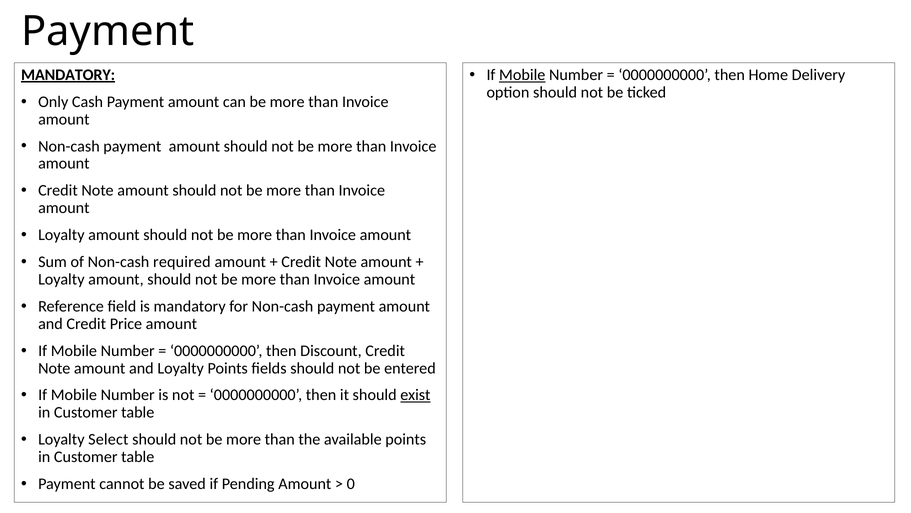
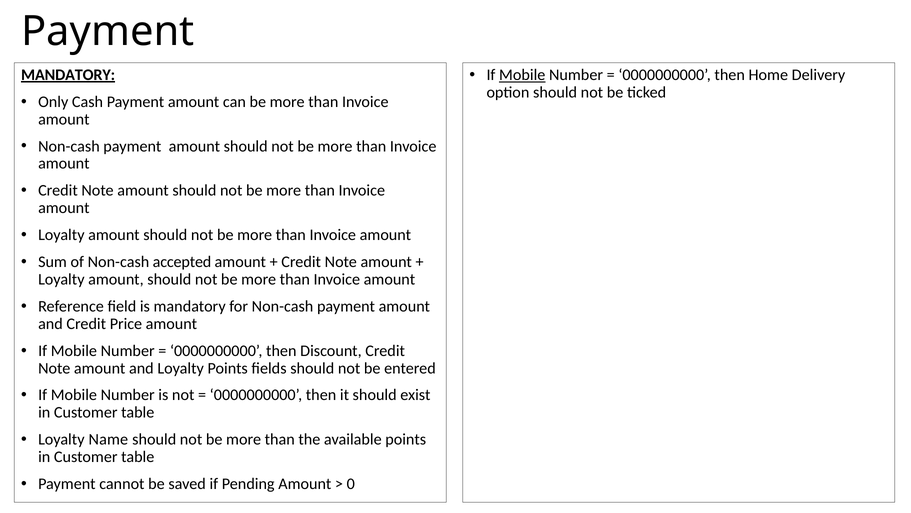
required: required -> accepted
exist underline: present -> none
Select: Select -> Name
